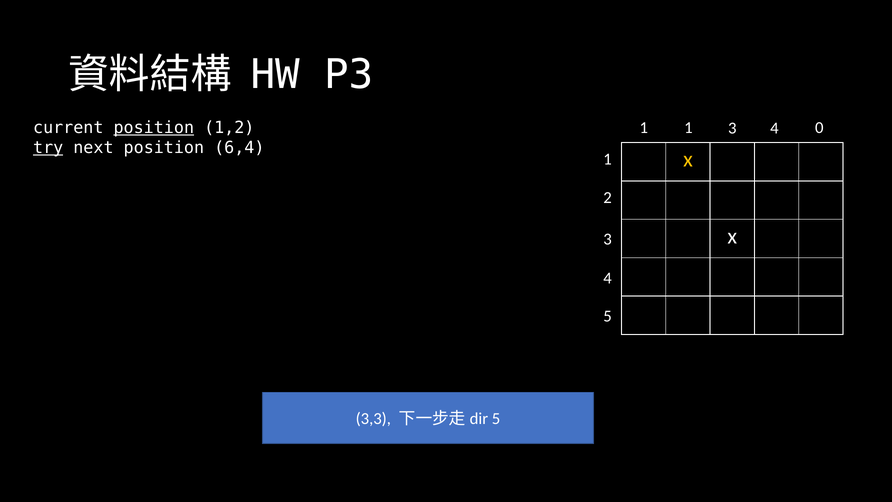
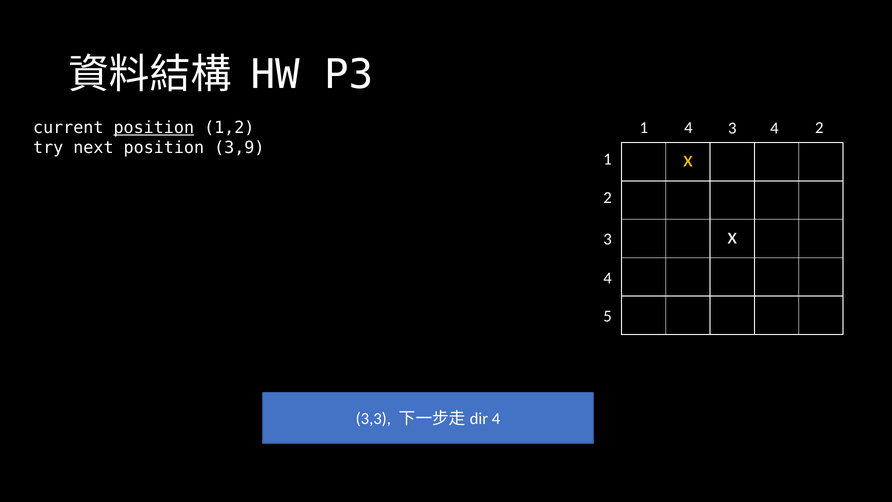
1 1: 1 -> 4
4 0: 0 -> 2
try underline: present -> none
6,4: 6,4 -> 3,9
5 at (496, 419): 5 -> 4
